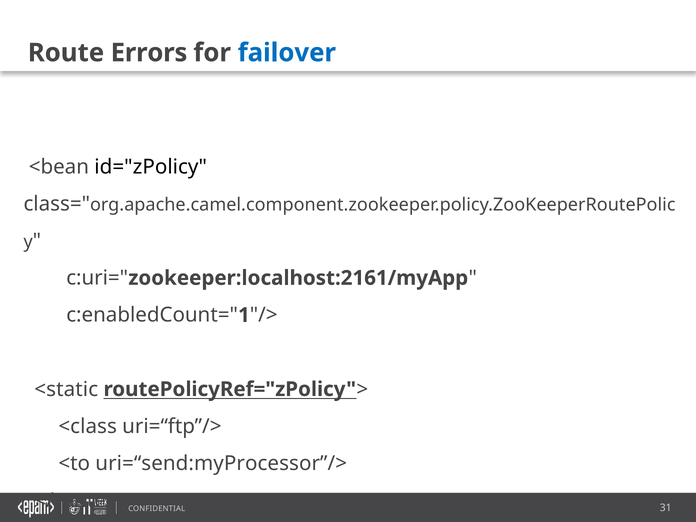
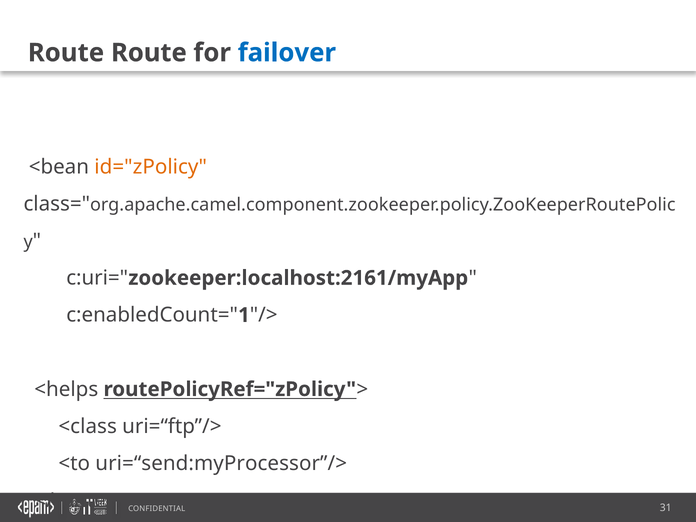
Route Errors: Errors -> Route
id="zPolicy colour: black -> orange
<static: <static -> <helps
